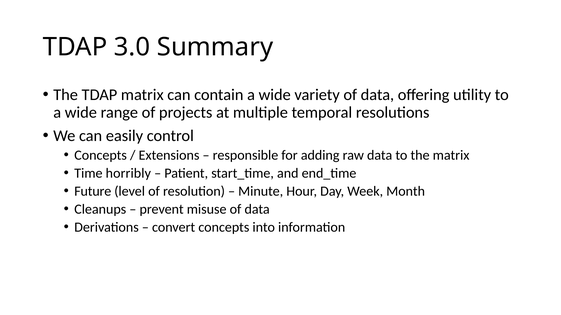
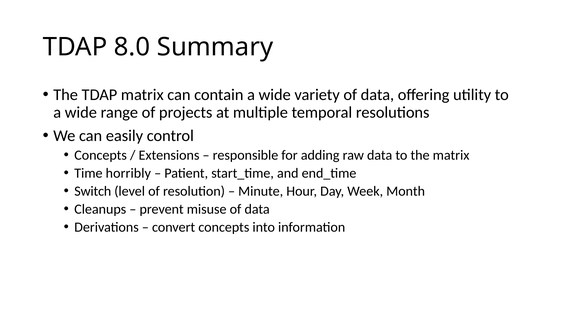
3.0: 3.0 -> 8.0
Future: Future -> Switch
